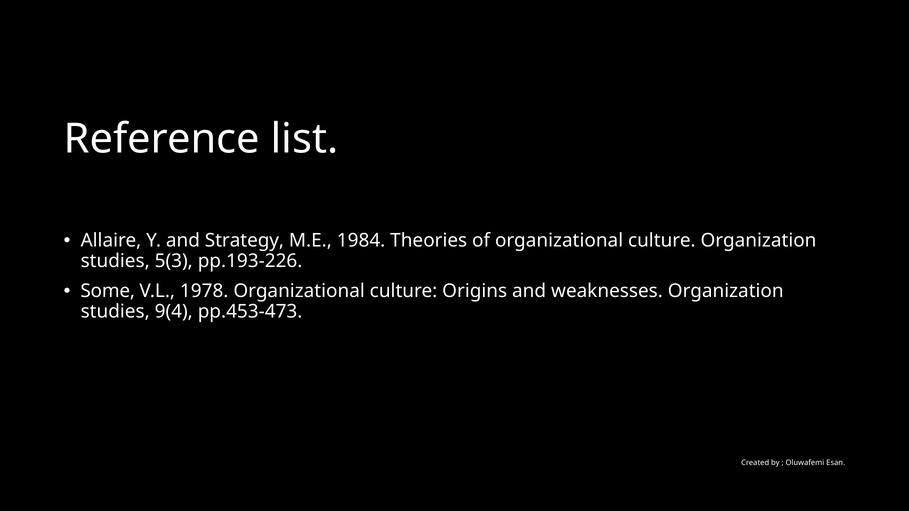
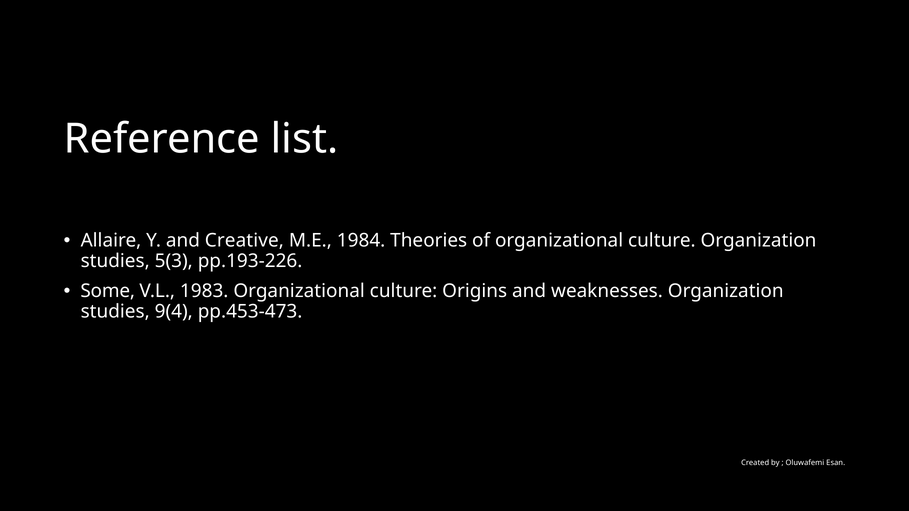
Strategy: Strategy -> Creative
1978: 1978 -> 1983
